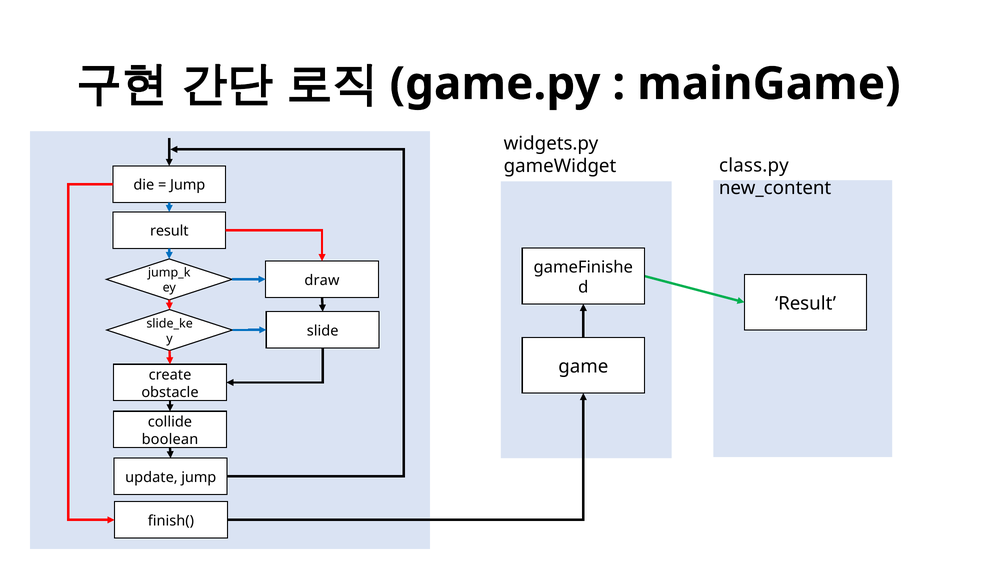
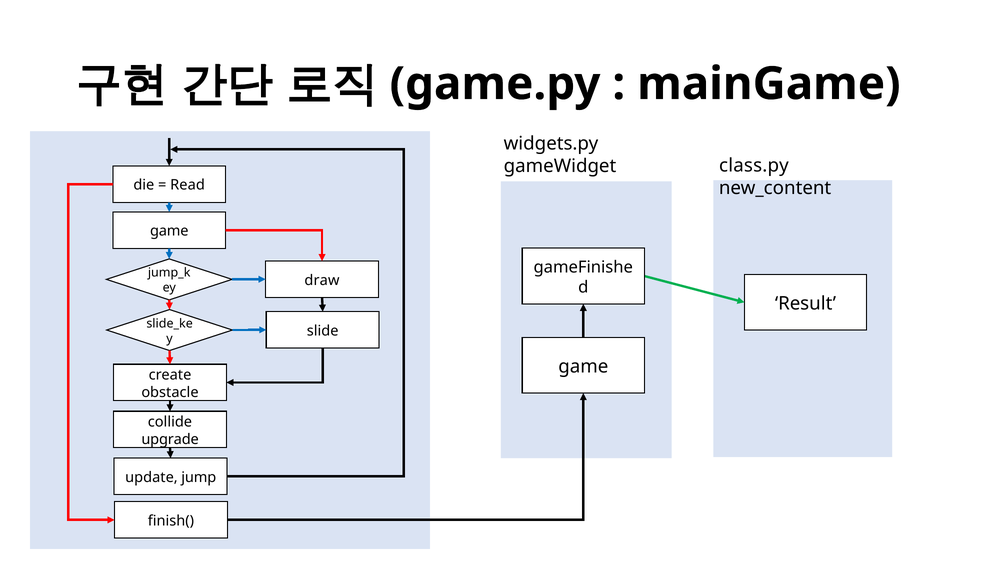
Jump at (188, 185): Jump -> Read
result at (169, 231): result -> game
boolean: boolean -> upgrade
